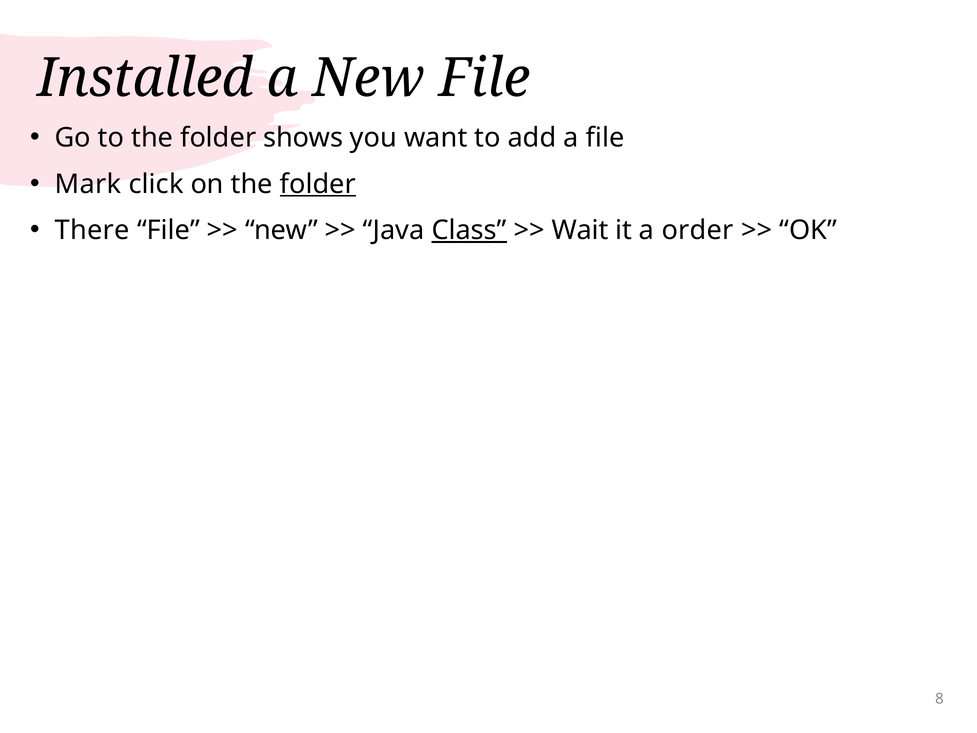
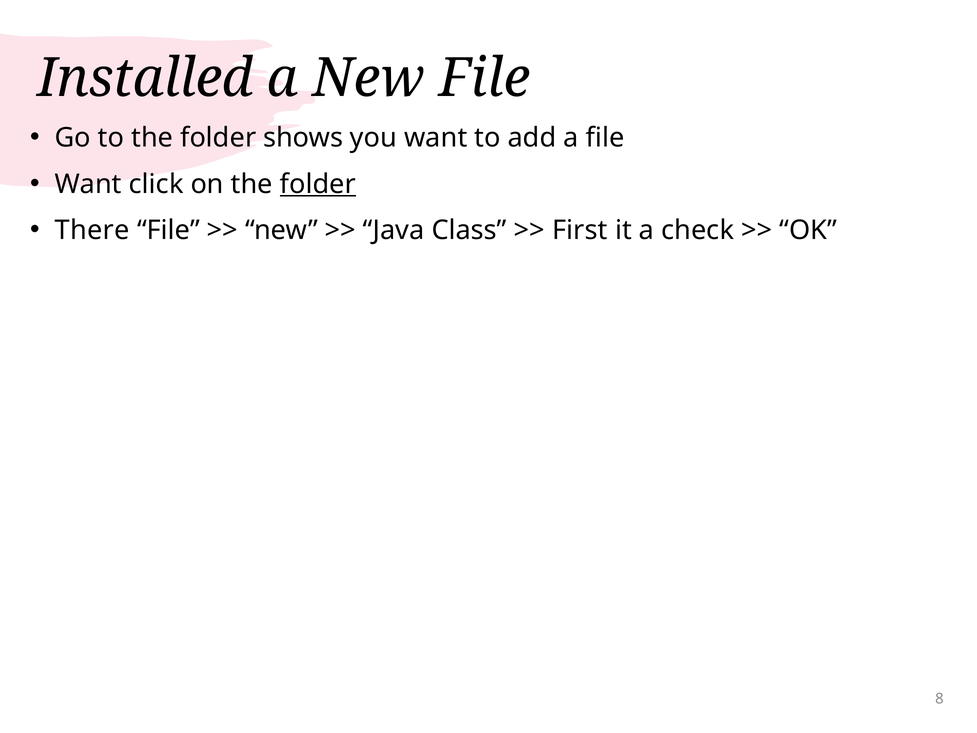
Mark at (88, 184): Mark -> Want
Class underline: present -> none
Wait: Wait -> First
order: order -> check
